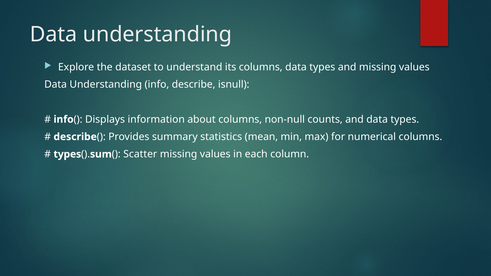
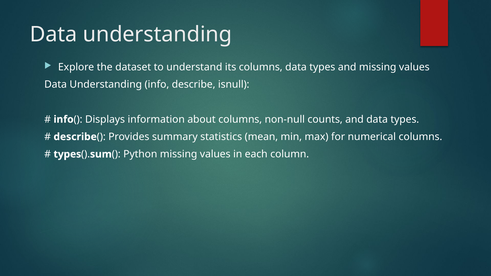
Scatter: Scatter -> Python
